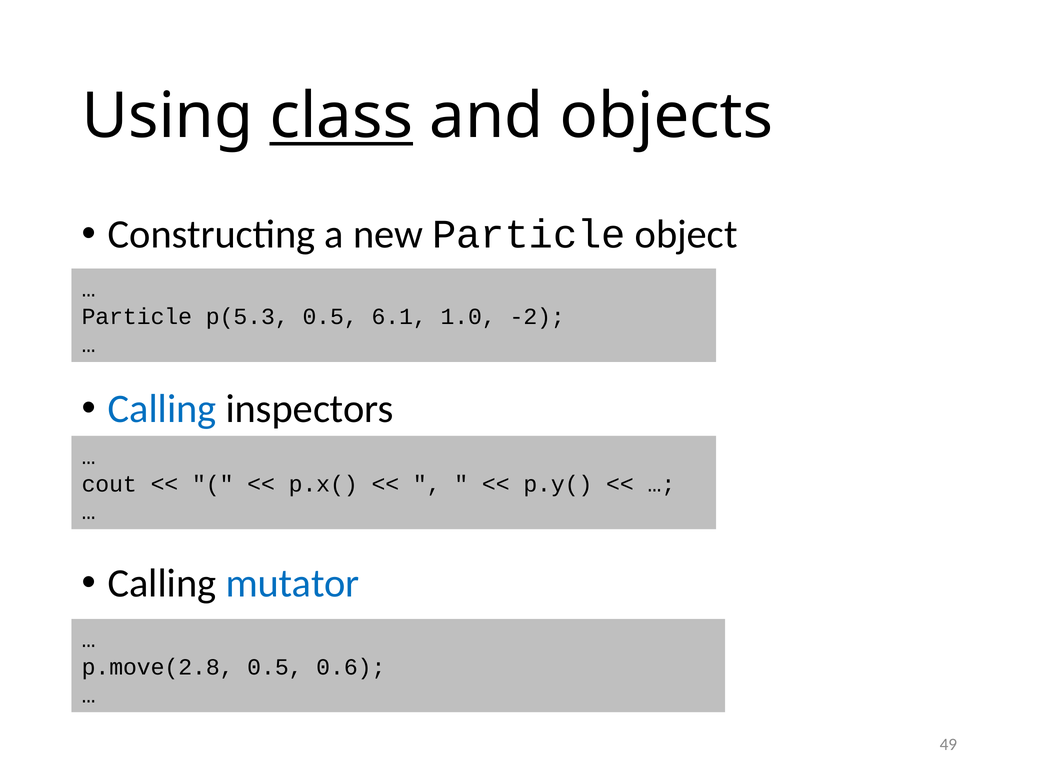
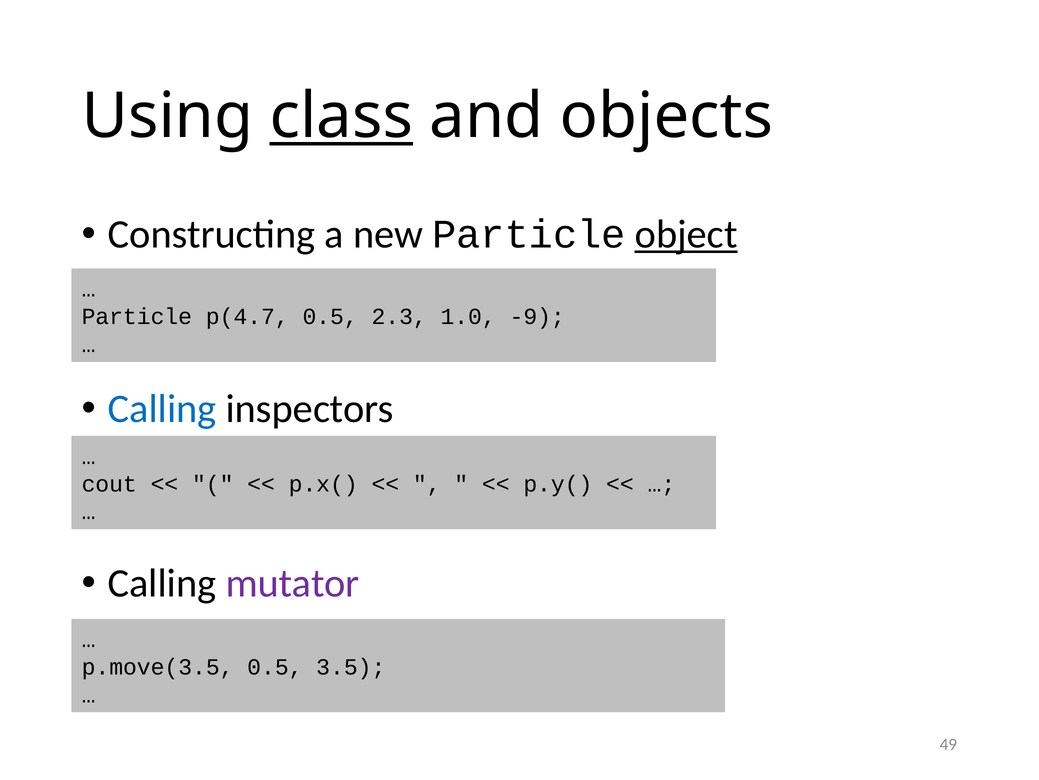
object underline: none -> present
p(5.3: p(5.3 -> p(4.7
6.1: 6.1 -> 2.3
-2: -2 -> -9
mutator colour: blue -> purple
p.move(2.8: p.move(2.8 -> p.move(3.5
0.6: 0.6 -> 3.5
